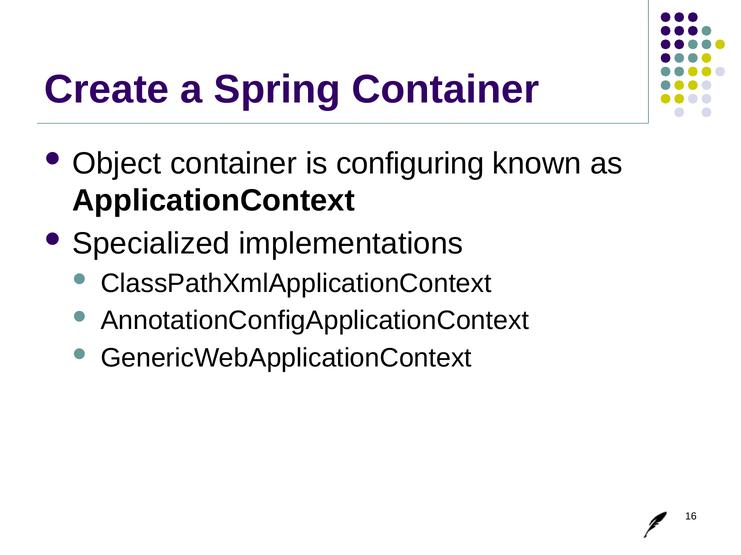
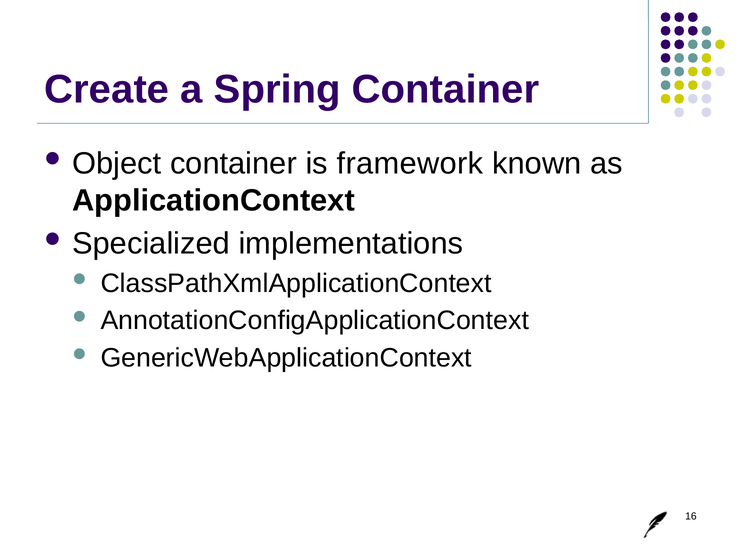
configuring: configuring -> framework
